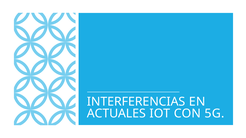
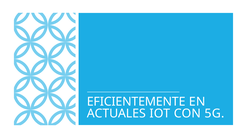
INTERFERENCIAS: INTERFERENCIAS -> EFICIENTEMENTE
